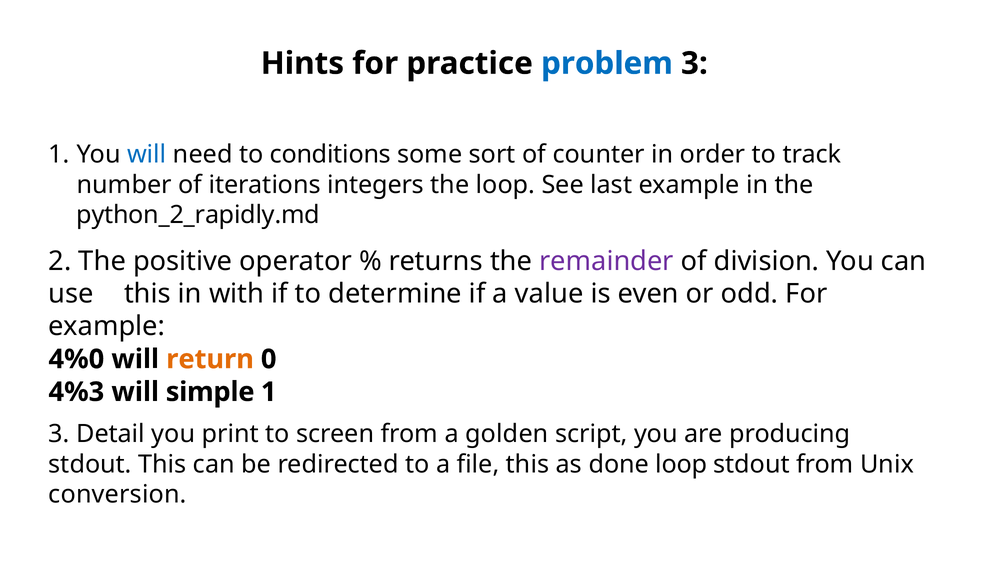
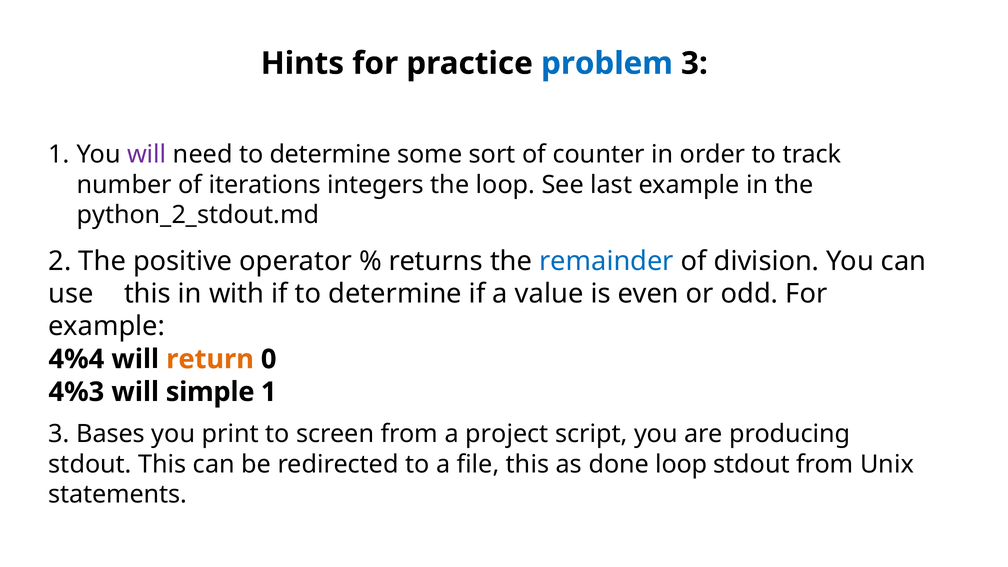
will at (147, 155) colour: blue -> purple
need to conditions: conditions -> determine
python_2_rapidly.md: python_2_rapidly.md -> python_2_stdout.md
remainder colour: purple -> blue
4%0: 4%0 -> 4%4
Detail: Detail -> Bases
golden: golden -> project
conversion: conversion -> statements
